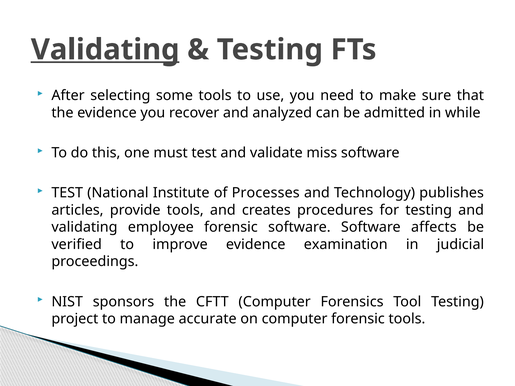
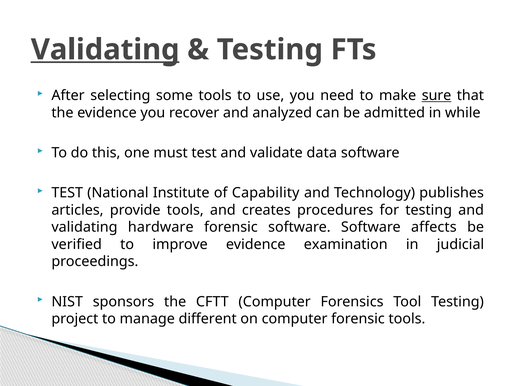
sure underline: none -> present
miss: miss -> data
Processes: Processes -> Capability
employee: employee -> hardware
accurate: accurate -> different
